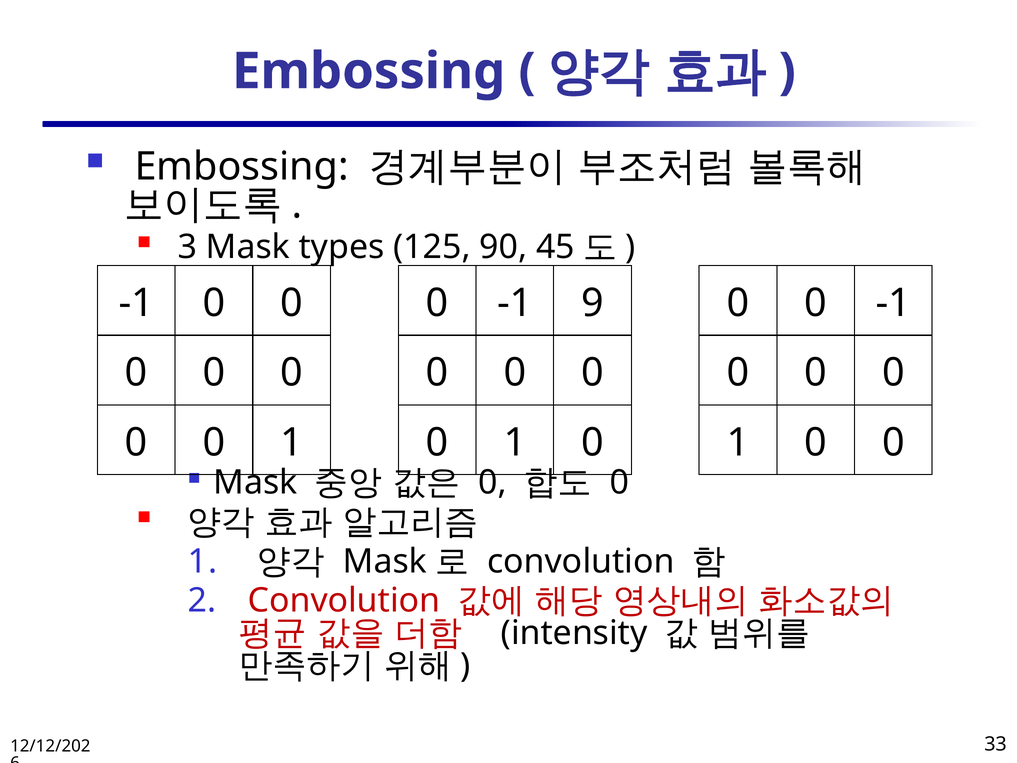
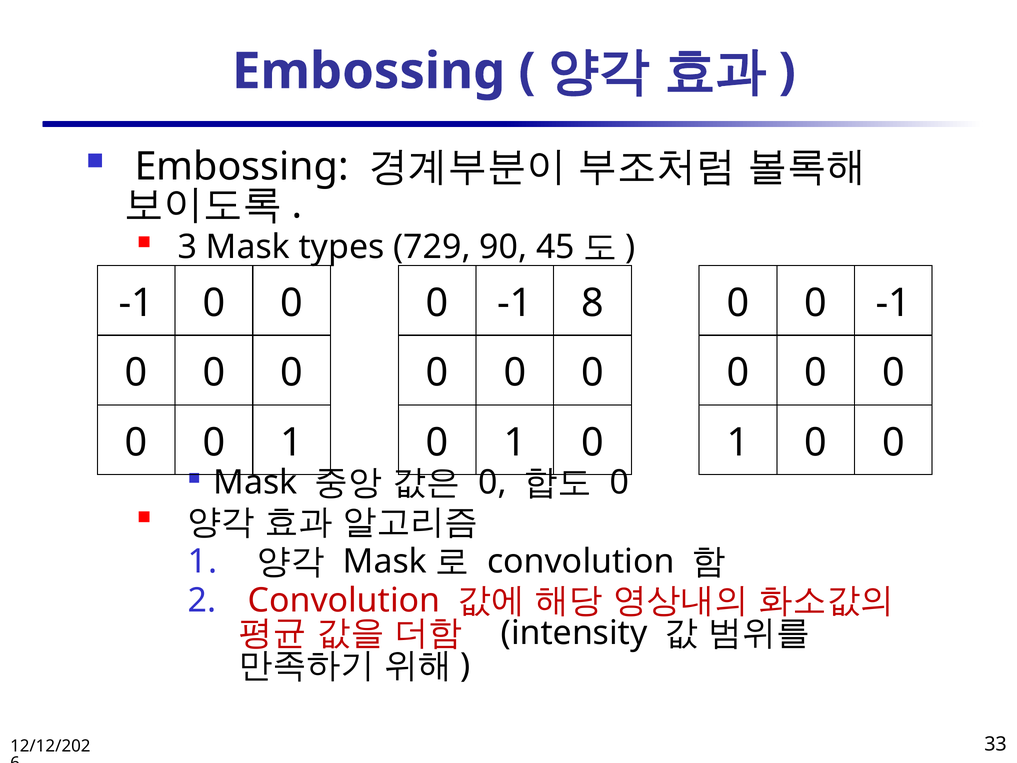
125: 125 -> 729
9: 9 -> 8
